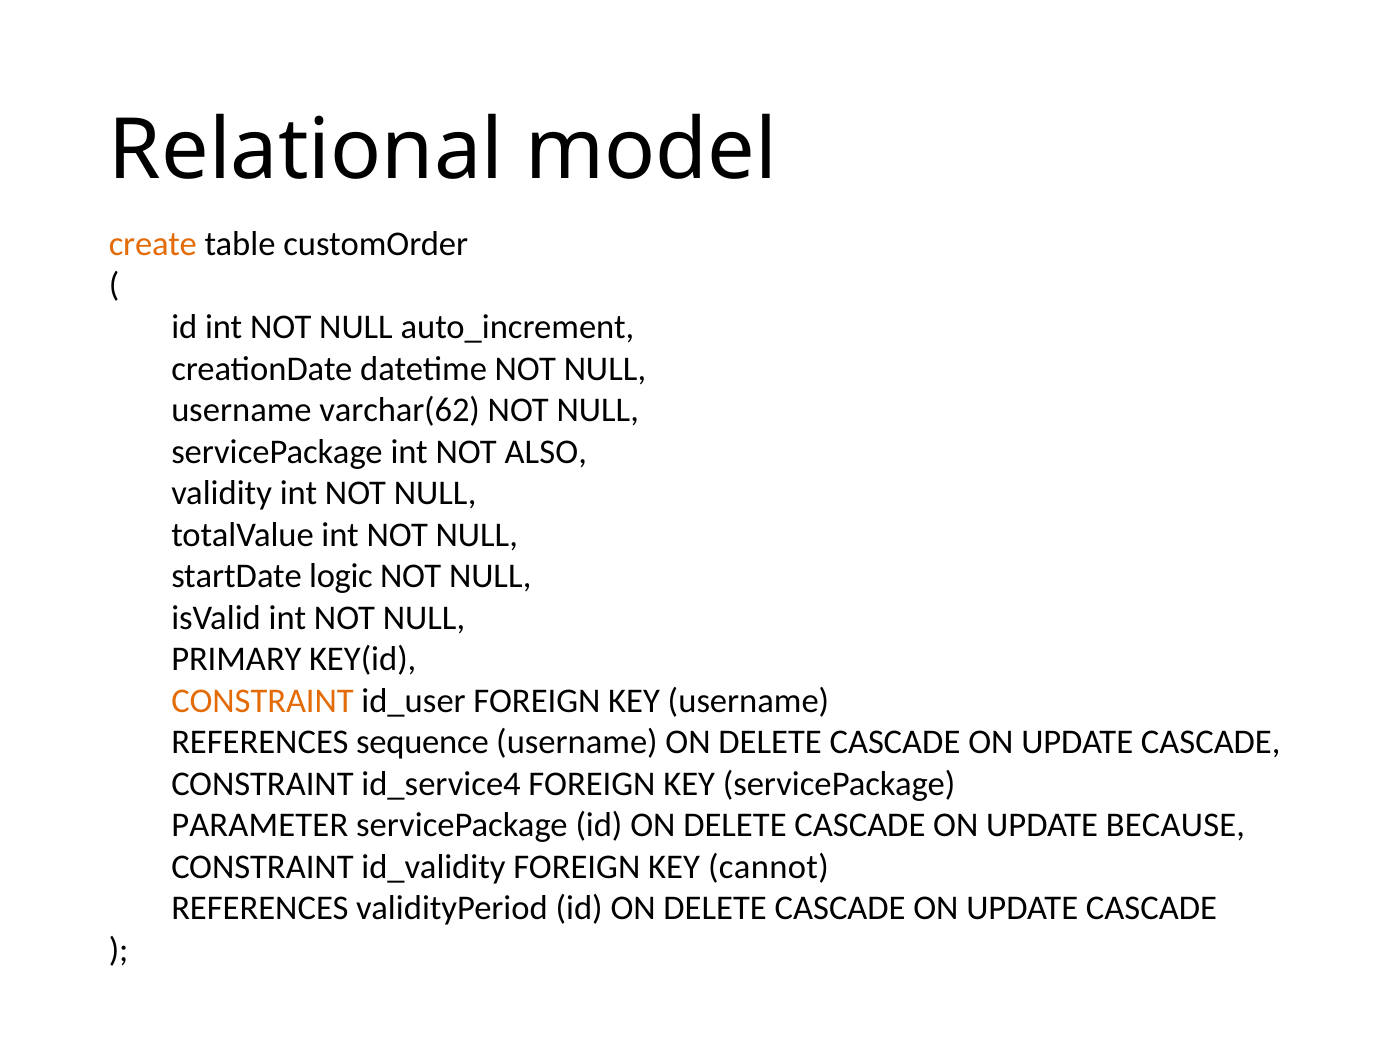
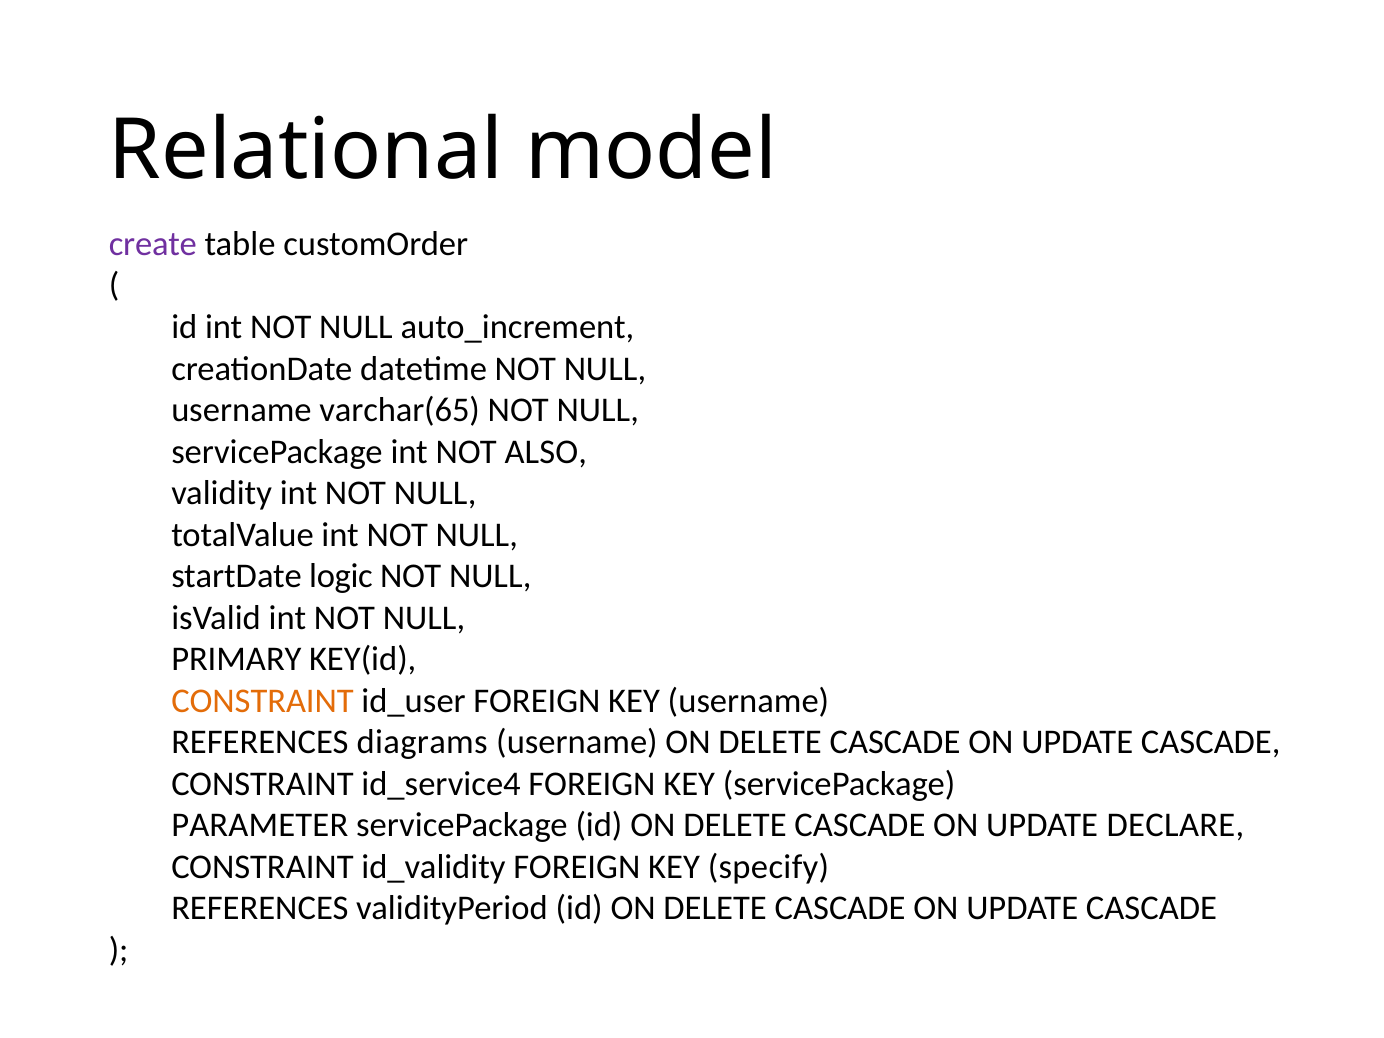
create colour: orange -> purple
varchar(62: varchar(62 -> varchar(65
sequence: sequence -> diagrams
BECAUSE: BECAUSE -> DECLARE
cannot: cannot -> specify
